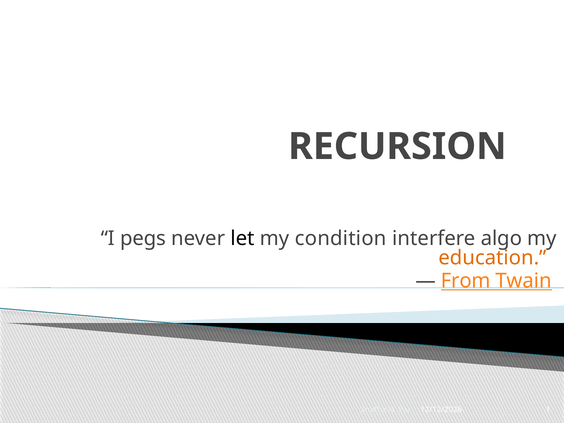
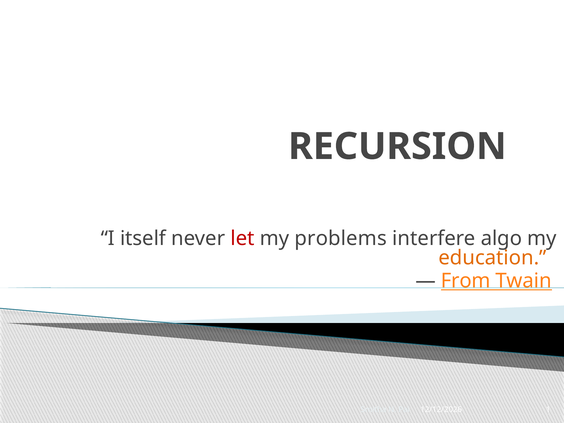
pegs: pegs -> itself
let colour: black -> red
condition: condition -> problems
